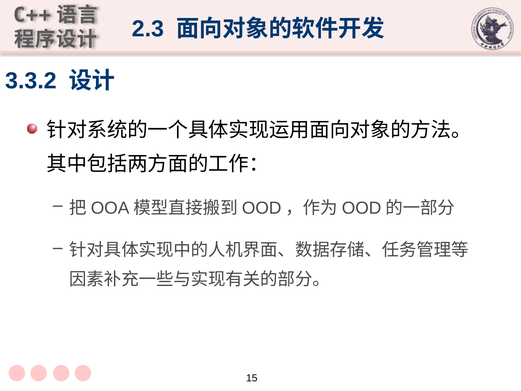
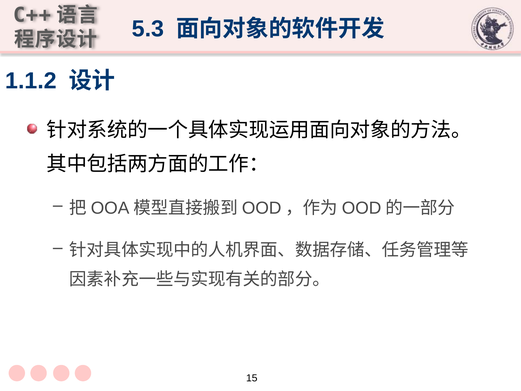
2.3: 2.3 -> 5.3
3.3.2: 3.3.2 -> 1.1.2
